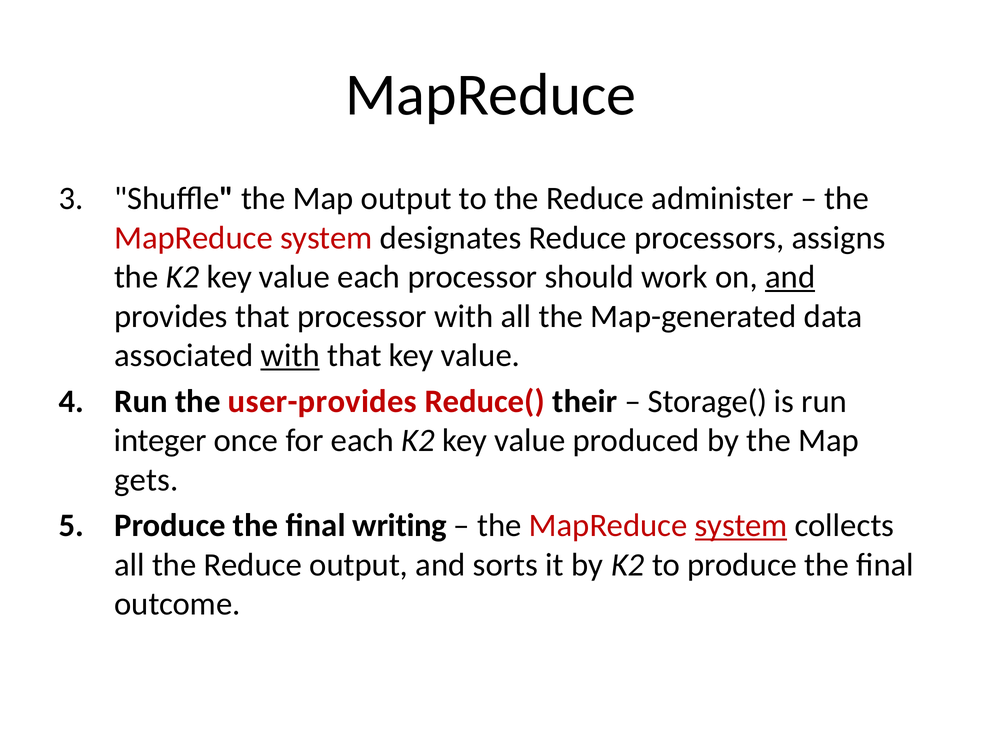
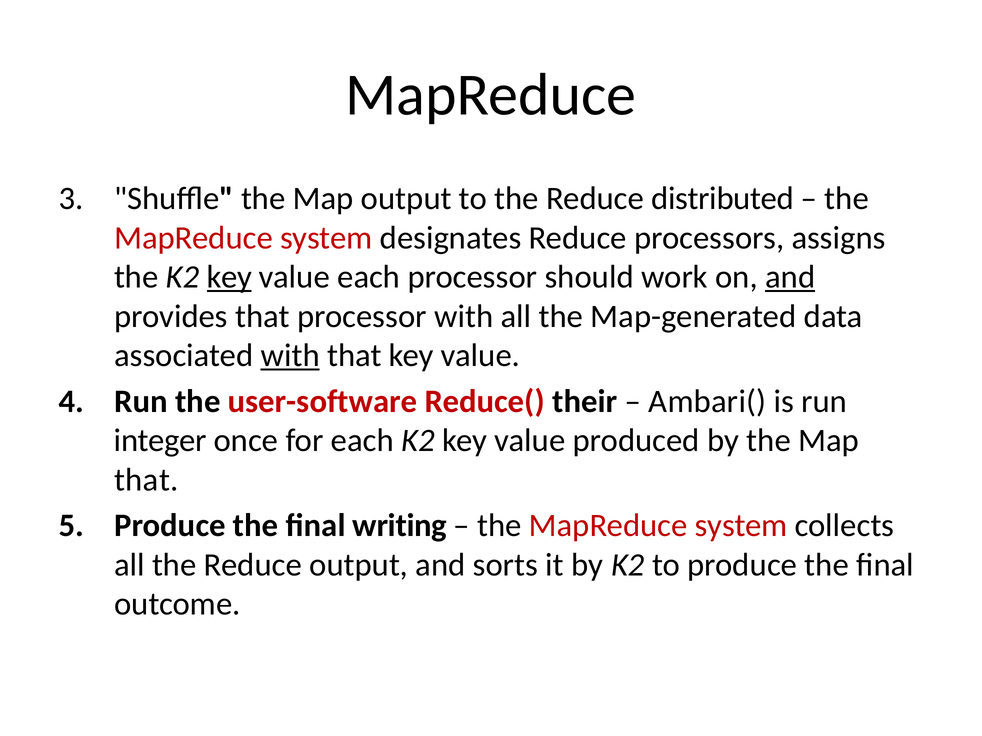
administer: administer -> distributed
key at (229, 277) underline: none -> present
user-provides: user-provides -> user-software
Storage(: Storage( -> Ambari(
gets at (146, 480): gets -> that
system at (741, 526) underline: present -> none
